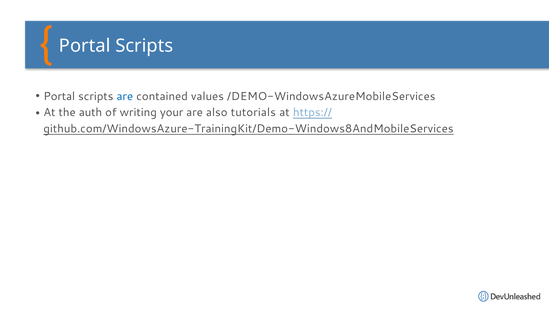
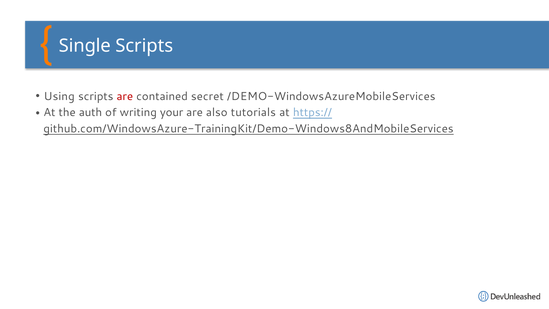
Portal at (85, 46): Portal -> Single
Portal at (59, 96): Portal -> Using
are at (125, 96) colour: blue -> red
values: values -> secret
